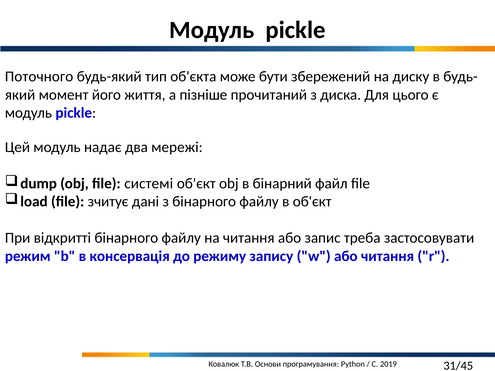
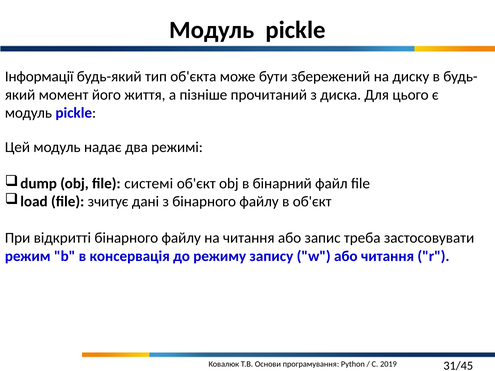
Поточного: Поточного -> Інформації
мережі: мережі -> режимі
